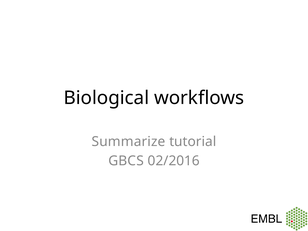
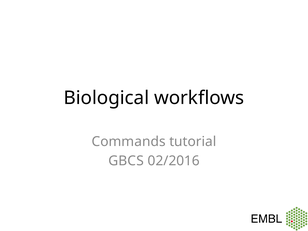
Summarize: Summarize -> Commands
